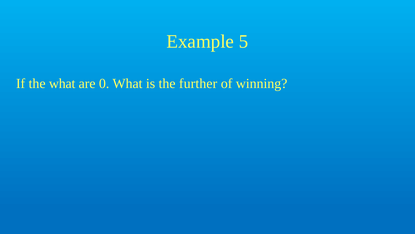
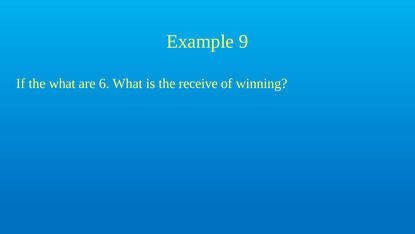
5: 5 -> 9
0: 0 -> 6
further: further -> receive
